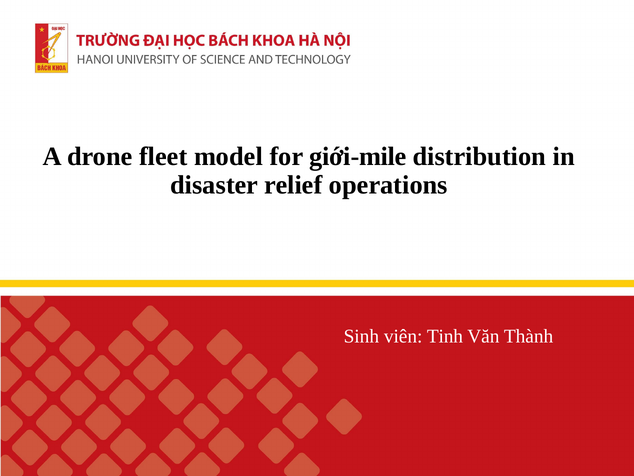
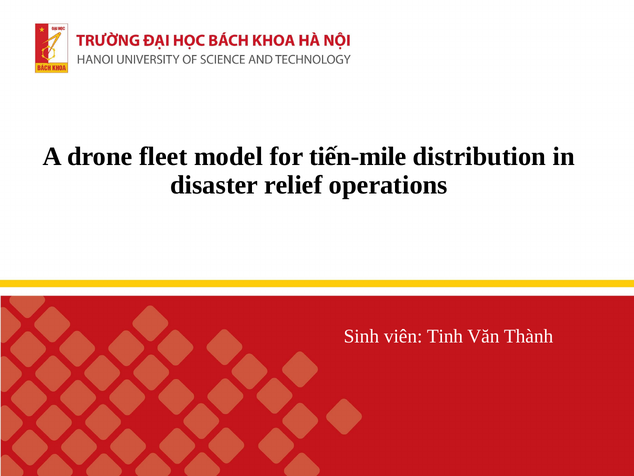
giới-mile: giới-mile -> tiến-mile
